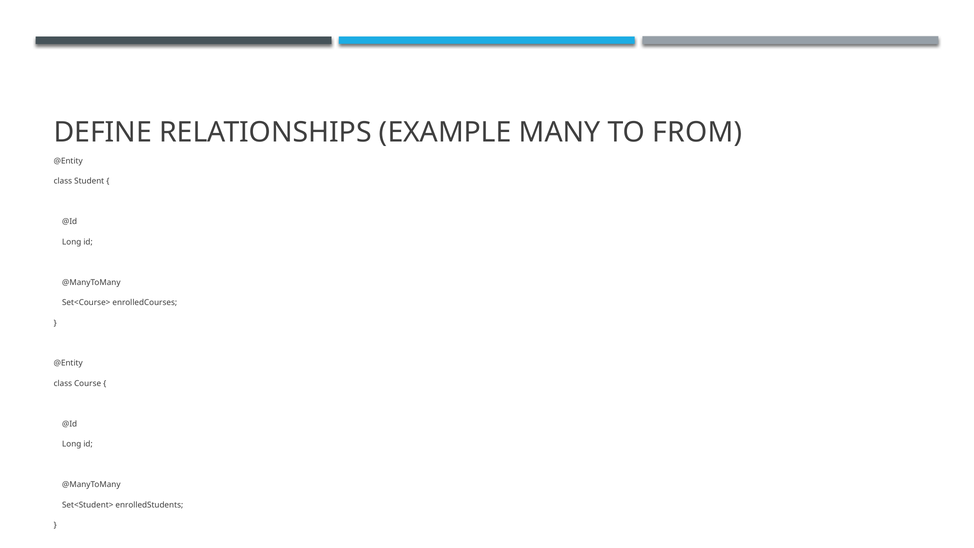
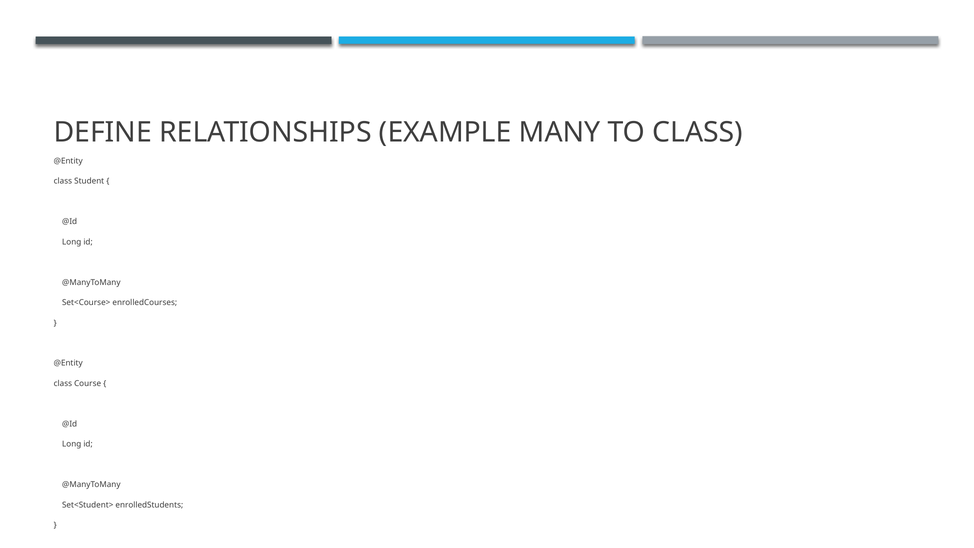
TO FROM: FROM -> CLASS
